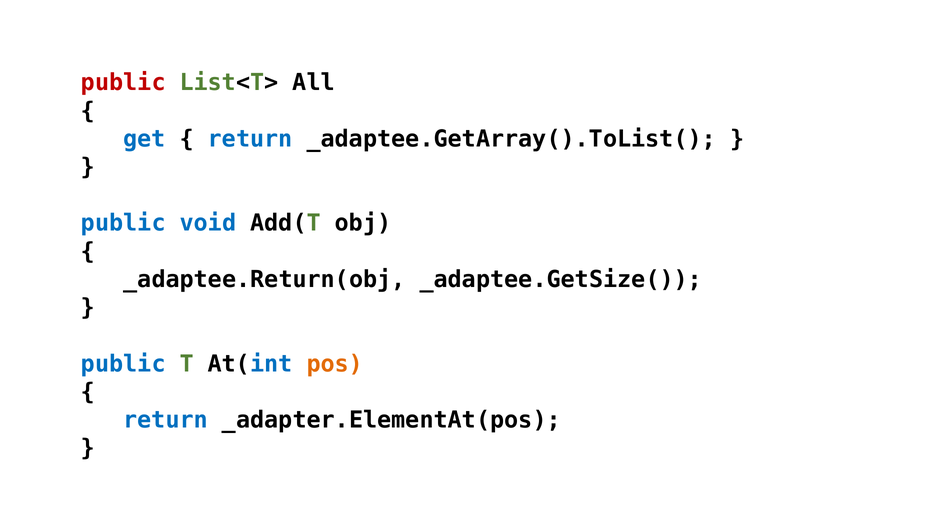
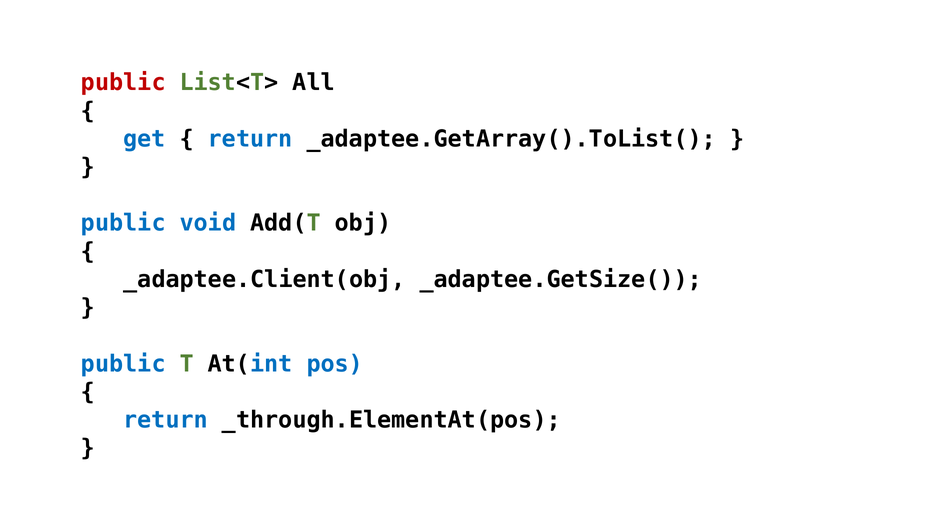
_adaptee.Return(obj: _adaptee.Return(obj -> _adaptee.Client(obj
pos colour: orange -> blue
_adapter.ElementAt(pos: _adapter.ElementAt(pos -> _through.ElementAt(pos
